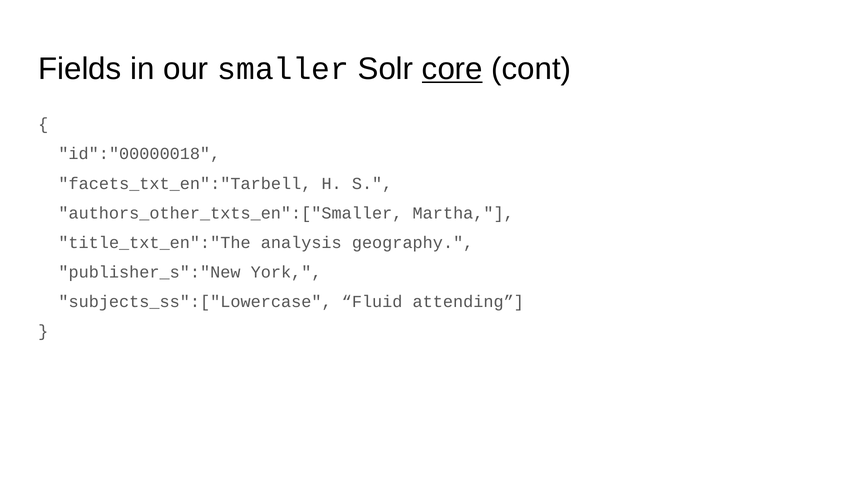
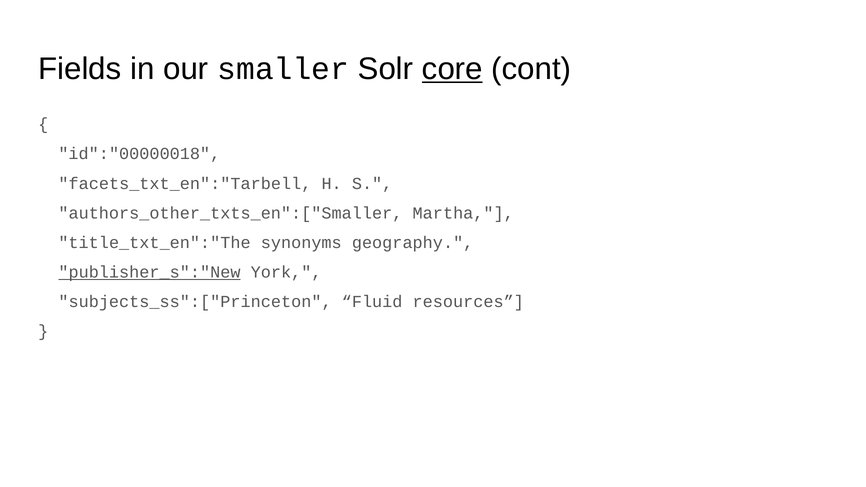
analysis: analysis -> synonyms
publisher_s":"New underline: none -> present
subjects_ss":["Lowercase: subjects_ss":["Lowercase -> subjects_ss":["Princeton
attending: attending -> resources
